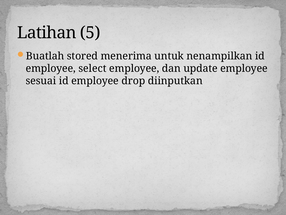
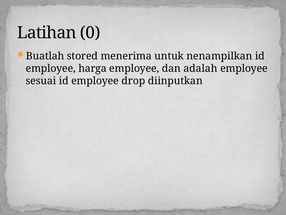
5: 5 -> 0
select: select -> harga
update: update -> adalah
